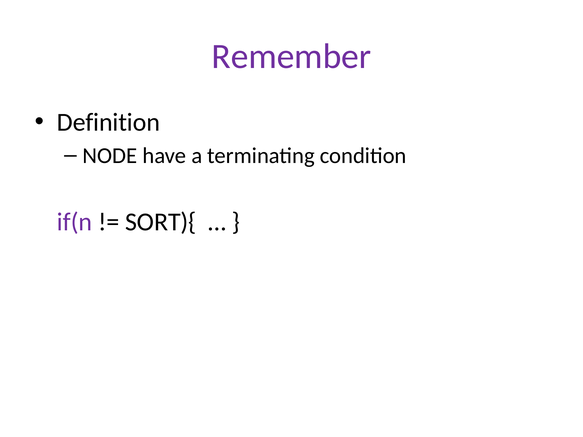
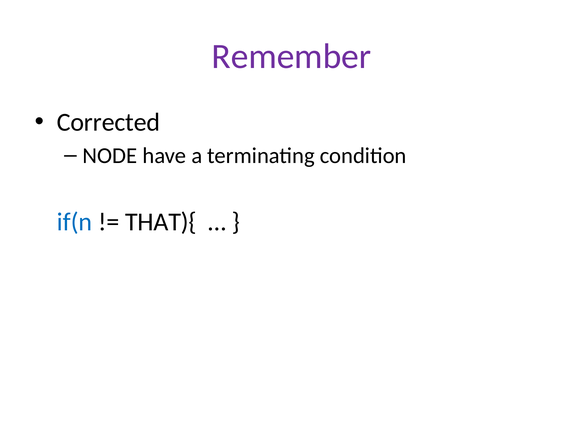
Definition: Definition -> Corrected
if(n colour: purple -> blue
SORT){: SORT){ -> THAT){
